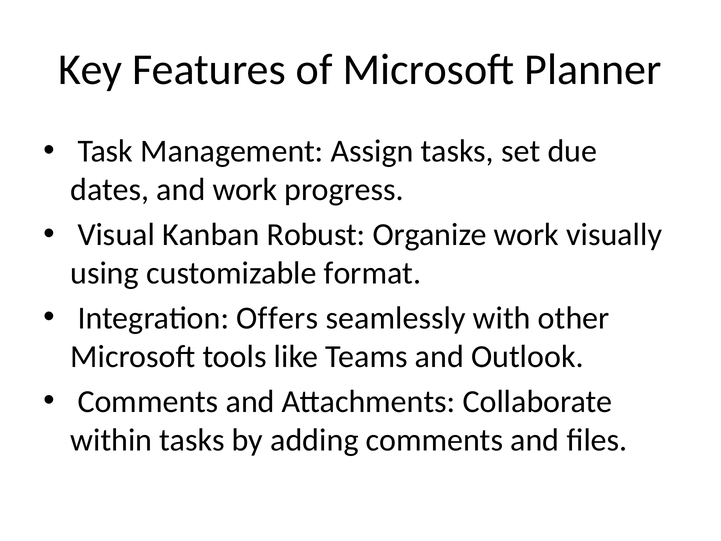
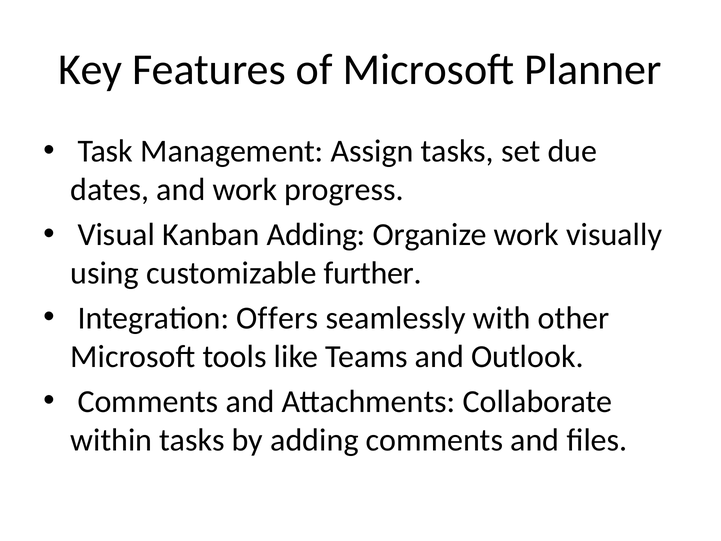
Kanban Robust: Robust -> Adding
format: format -> further
